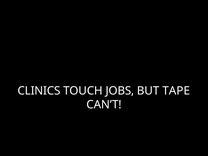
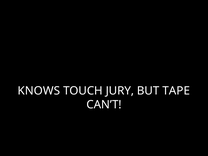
CLINICS: CLINICS -> KNOWS
JOBS: JOBS -> JURY
